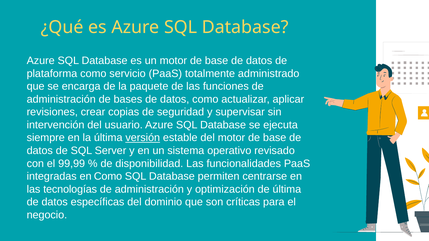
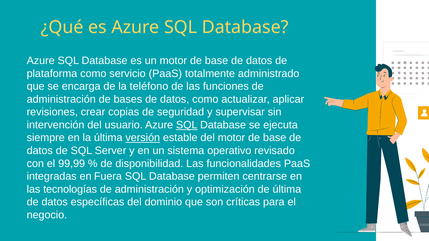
paquete: paquete -> teléfono
SQL at (187, 125) underline: none -> present
en Como: Como -> Fuera
